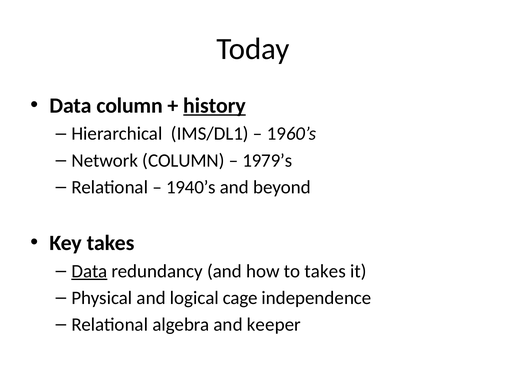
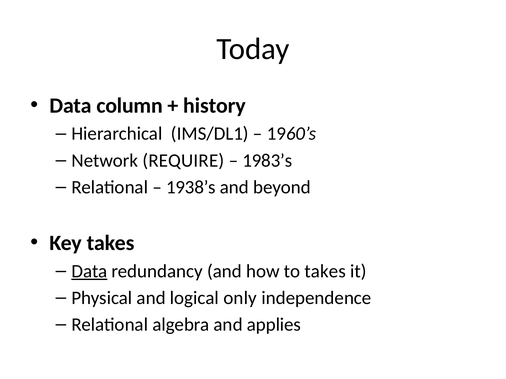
history underline: present -> none
Network COLUMN: COLUMN -> REQUIRE
1979’s: 1979’s -> 1983’s
1940’s: 1940’s -> 1938’s
cage: cage -> only
keeper: keeper -> applies
